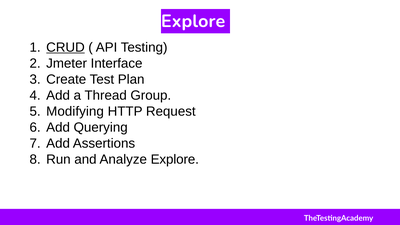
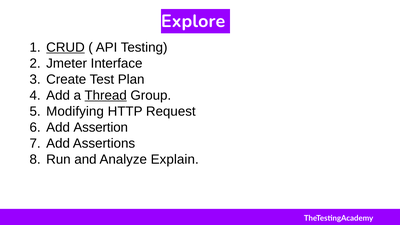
Thread underline: none -> present
Querying: Querying -> Assertion
Analyze Explore: Explore -> Explain
